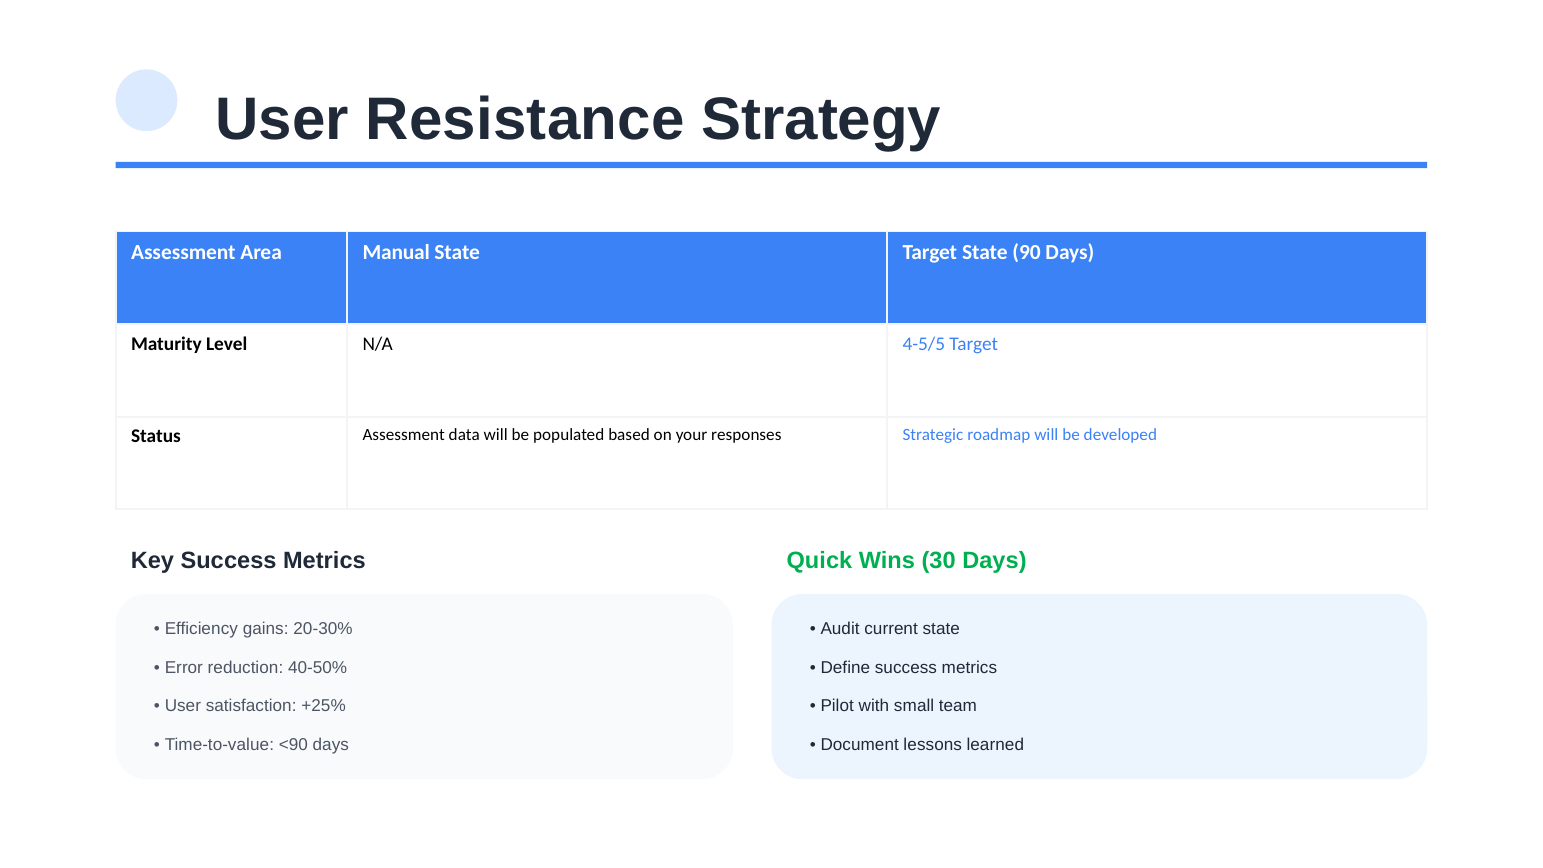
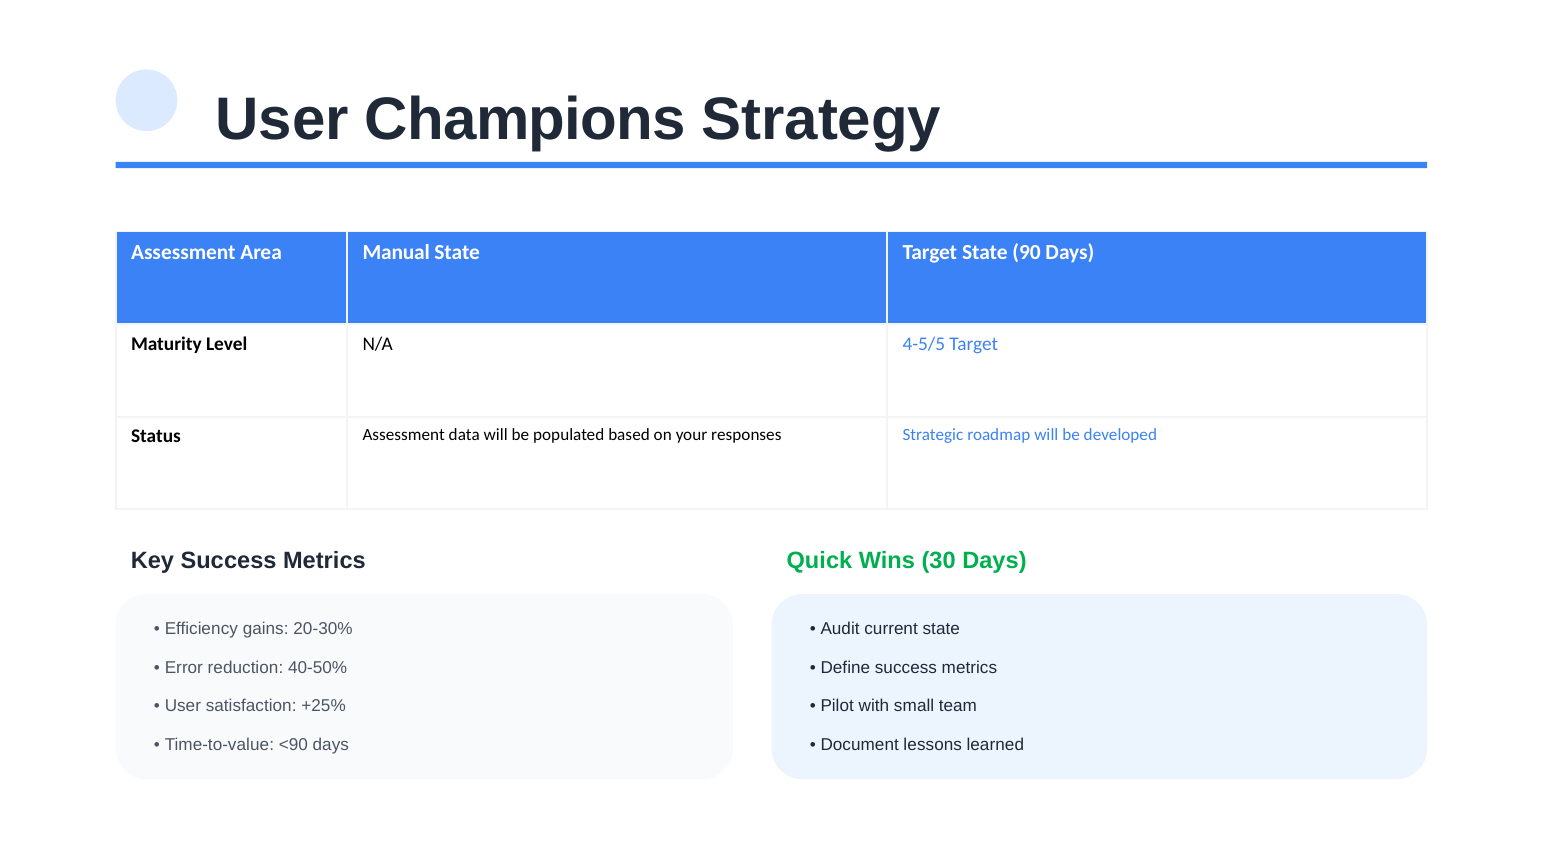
Resistance: Resistance -> Champions
